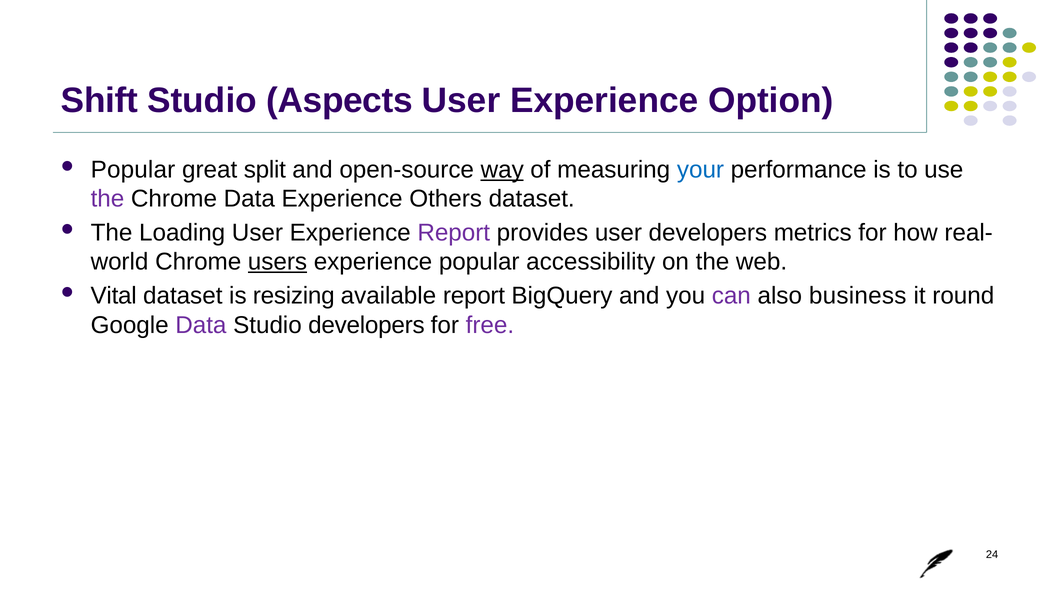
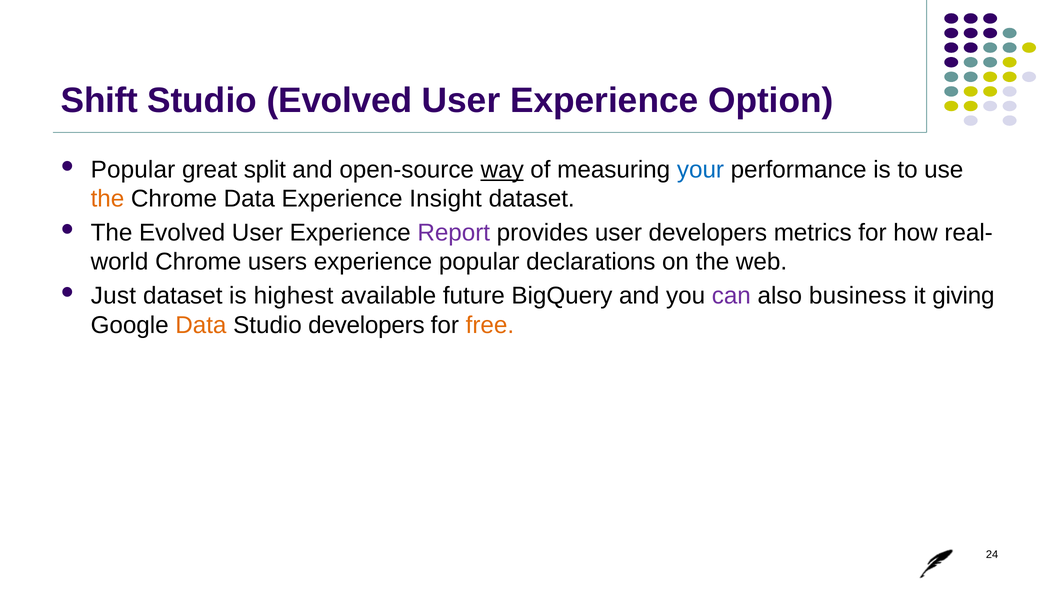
Studio Aspects: Aspects -> Evolved
the at (107, 199) colour: purple -> orange
Others: Others -> Insight
The Loading: Loading -> Evolved
users underline: present -> none
accessibility: accessibility -> declarations
Vital: Vital -> Just
resizing: resizing -> highest
available report: report -> future
round: round -> giving
Data at (201, 325) colour: purple -> orange
free colour: purple -> orange
